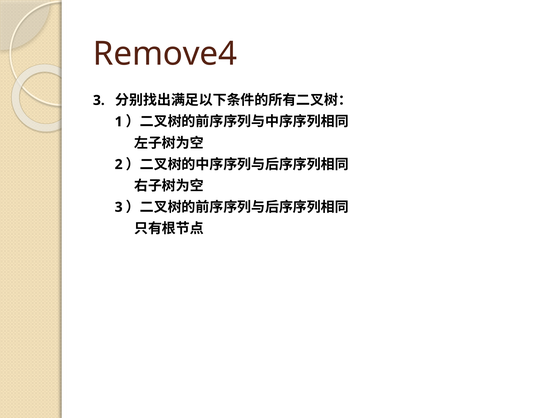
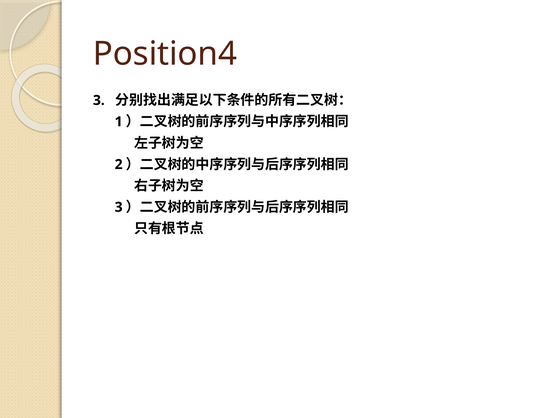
Remove4: Remove4 -> Position4
